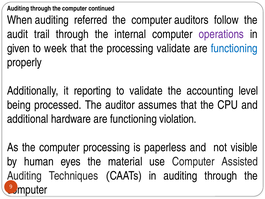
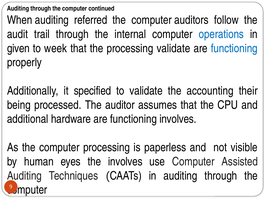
operations colour: purple -> blue
reporting: reporting -> specified
level: level -> their
functioning violation: violation -> involves
the material: material -> involves
